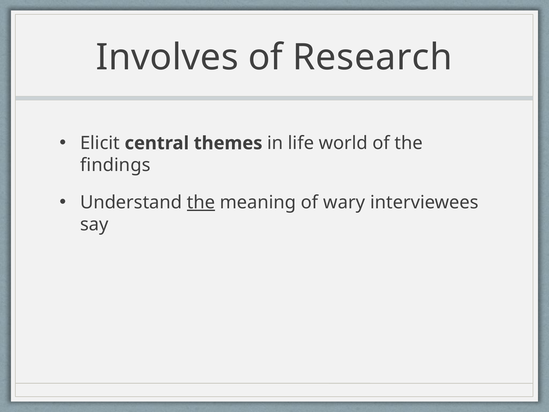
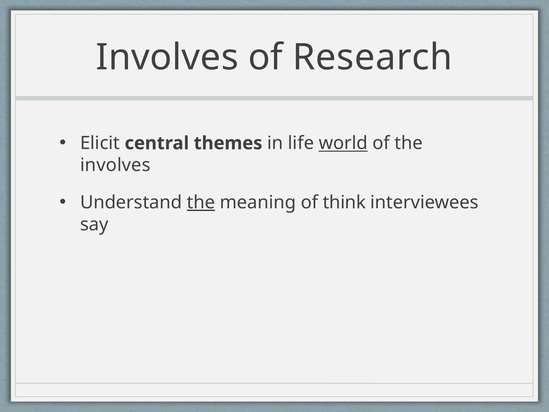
world underline: none -> present
findings at (115, 165): findings -> involves
wary: wary -> think
